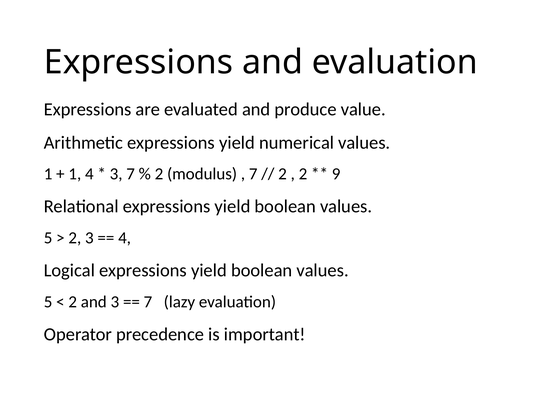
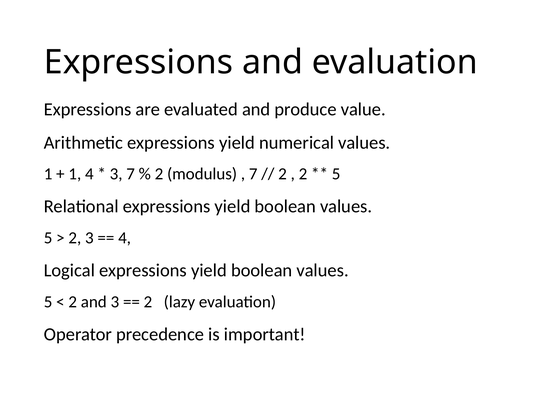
9 at (336, 174): 9 -> 5
7 at (148, 302): 7 -> 2
